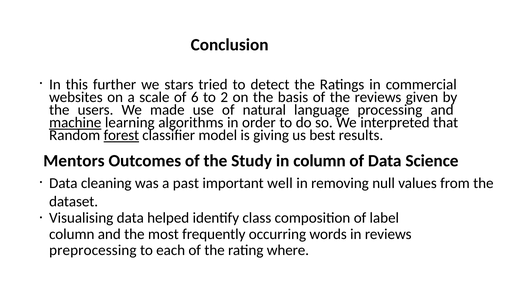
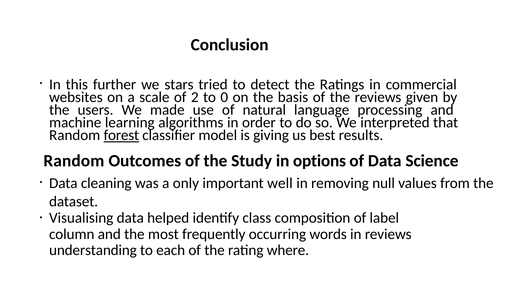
6: 6 -> 2
2: 2 -> 0
machine underline: present -> none
Mentors at (74, 161): Mentors -> Random
in column: column -> options
past: past -> only
preprocessing: preprocessing -> understanding
